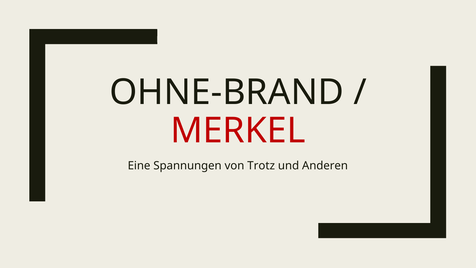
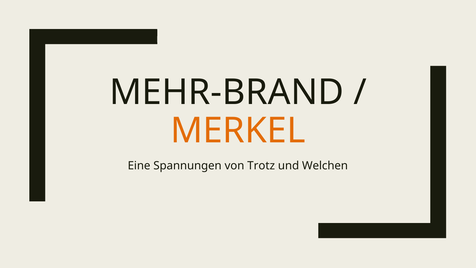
OHNE-BRAND: OHNE-BRAND -> MEHR-BRAND
MERKEL colour: red -> orange
Anderen: Anderen -> Welchen
